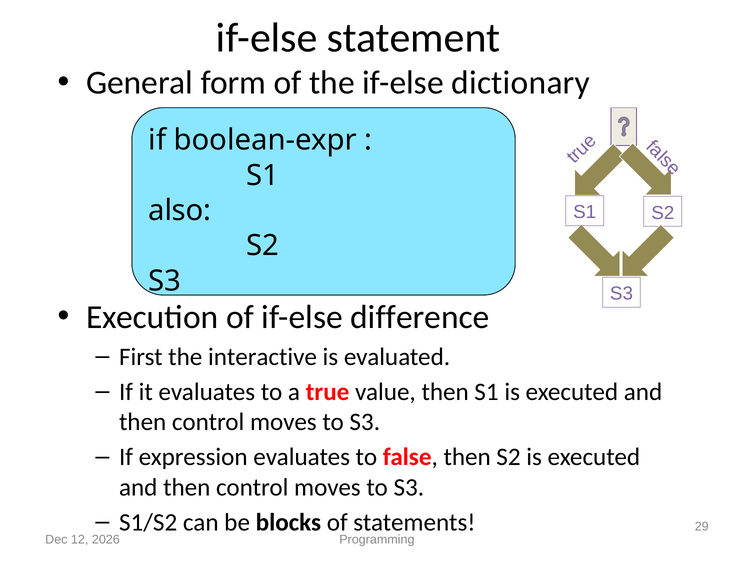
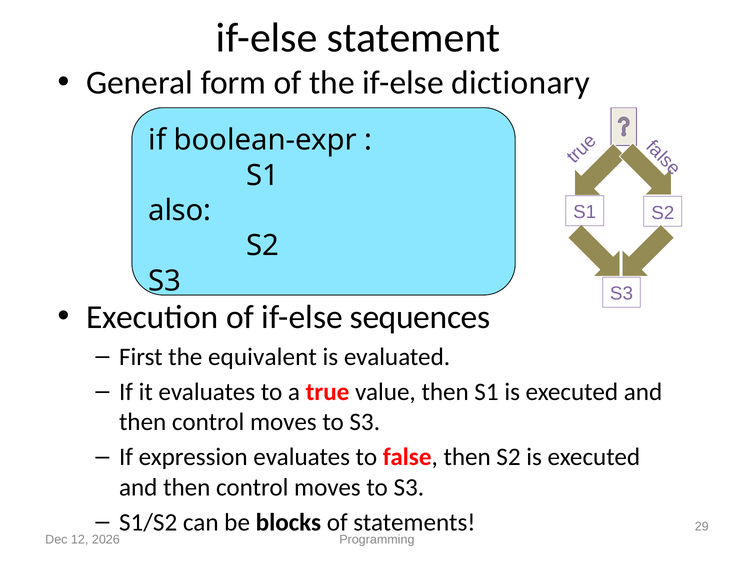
difference: difference -> sequences
interactive: interactive -> equivalent
